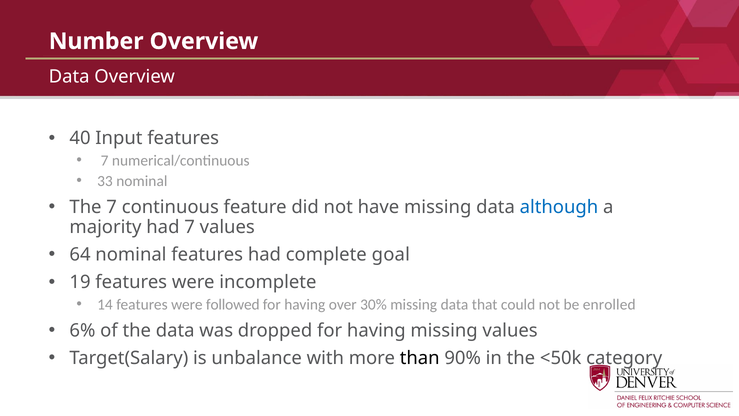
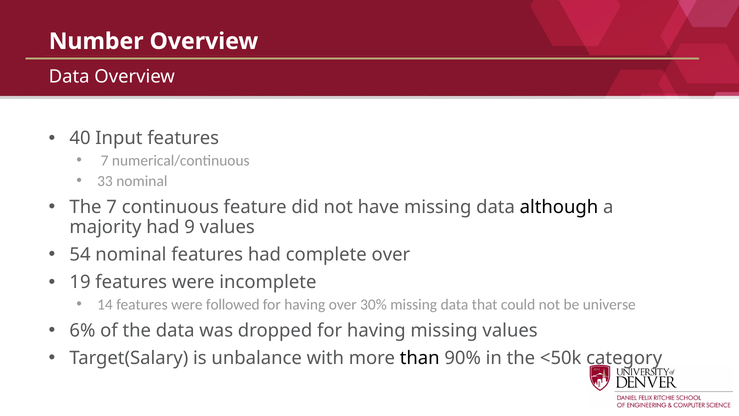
although colour: blue -> black
had 7: 7 -> 9
64: 64 -> 54
complete goal: goal -> over
enrolled: enrolled -> universe
